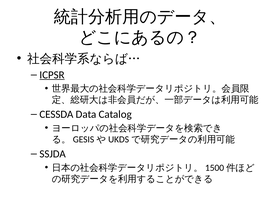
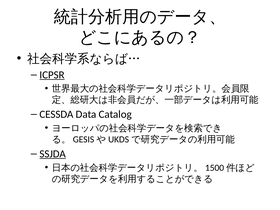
SSJDA underline: none -> present
